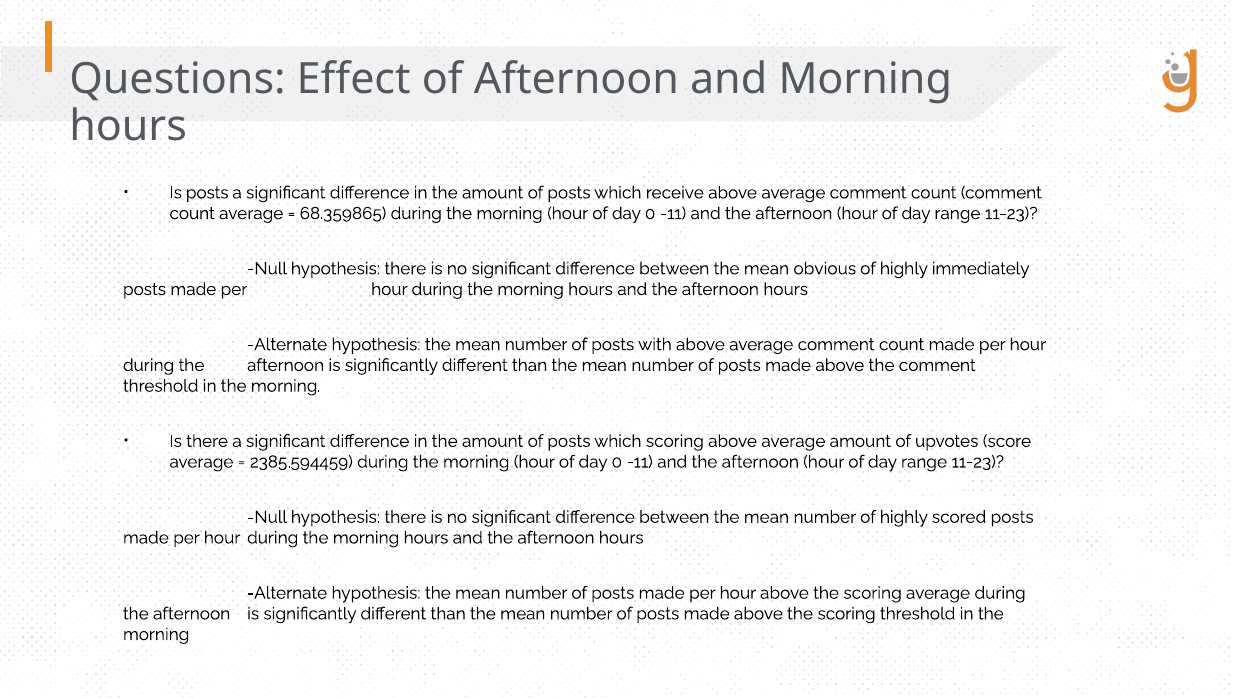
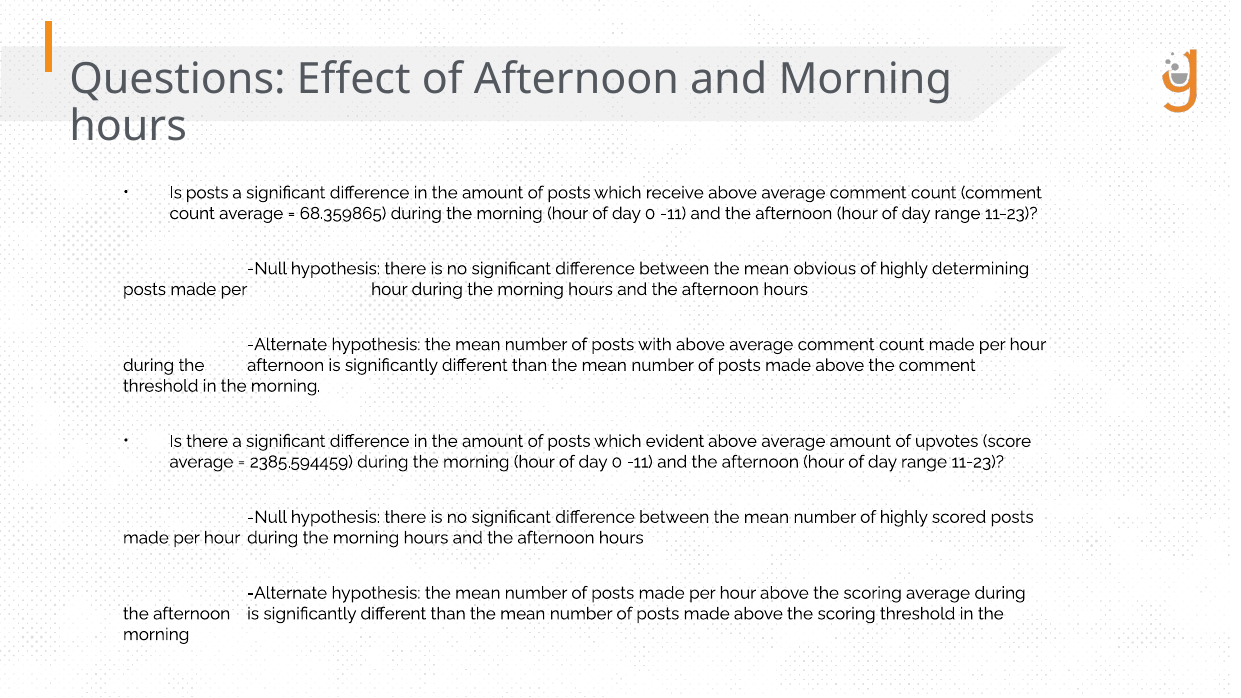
immediately: immediately -> determining
which scoring: scoring -> evident
